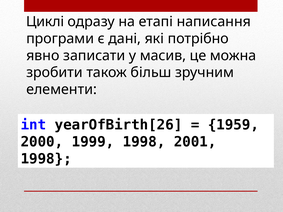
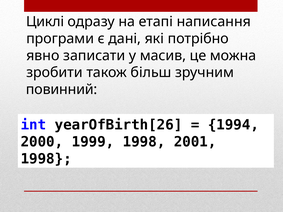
елементи: елементи -> повинний
1959: 1959 -> 1994
